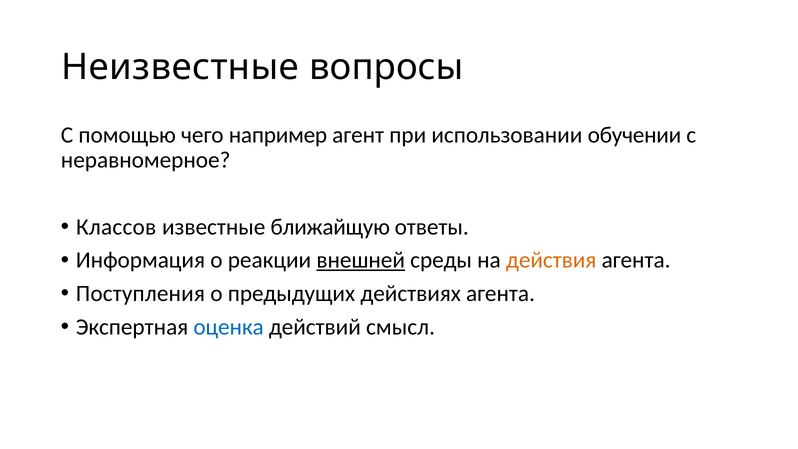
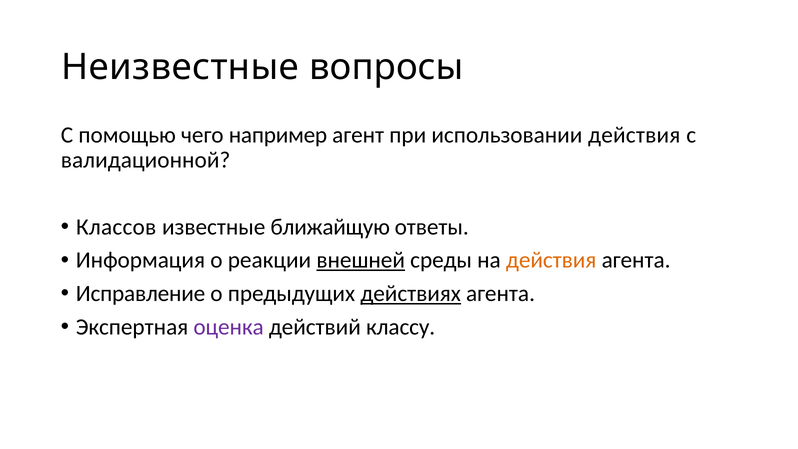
использовании обучении: обучении -> действия
неравномерное: неравномерное -> валидационной
Поступления: Поступления -> Исправление
действиях underline: none -> present
оценка colour: blue -> purple
смысл: смысл -> классу
